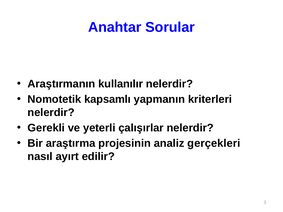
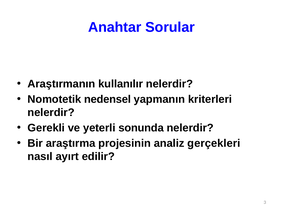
kapsamlı: kapsamlı -> nedensel
çalışırlar: çalışırlar -> sonunda
